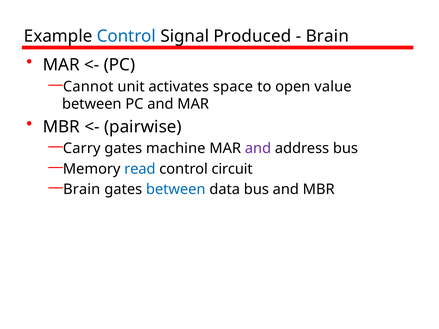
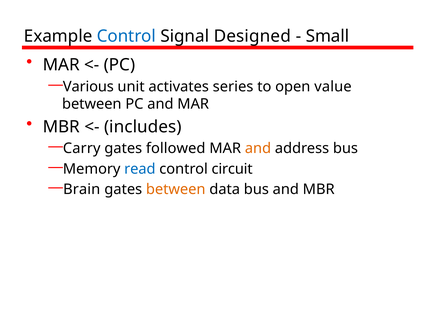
Produced: Produced -> Designed
Brain at (327, 36): Brain -> Small
Cannot: Cannot -> Various
space: space -> series
pairwise: pairwise -> includes
machine: machine -> followed
and at (258, 149) colour: purple -> orange
between at (176, 190) colour: blue -> orange
